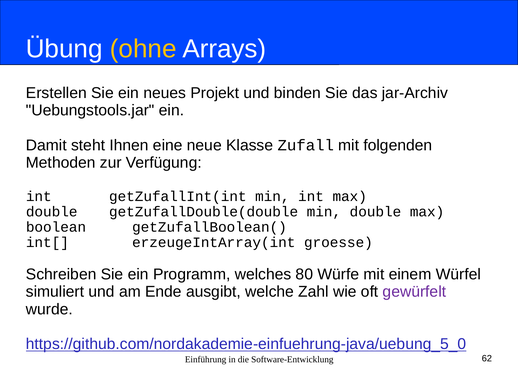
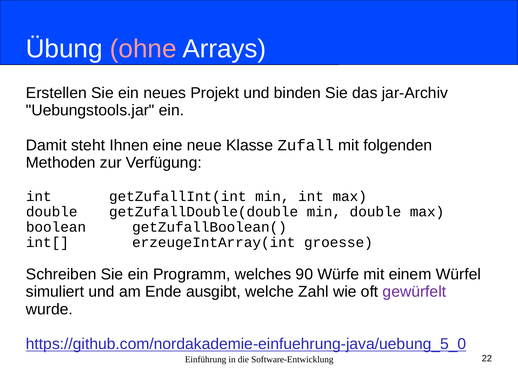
ohne colour: yellow -> pink
80: 80 -> 90
62: 62 -> 22
